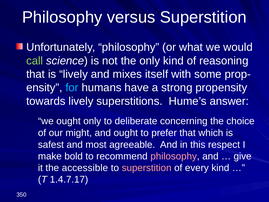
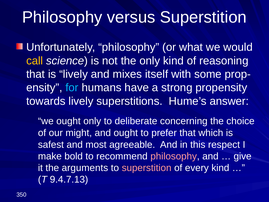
call colour: light green -> yellow
accessible: accessible -> arguments
1.4.7.17: 1.4.7.17 -> 9.4.7.13
